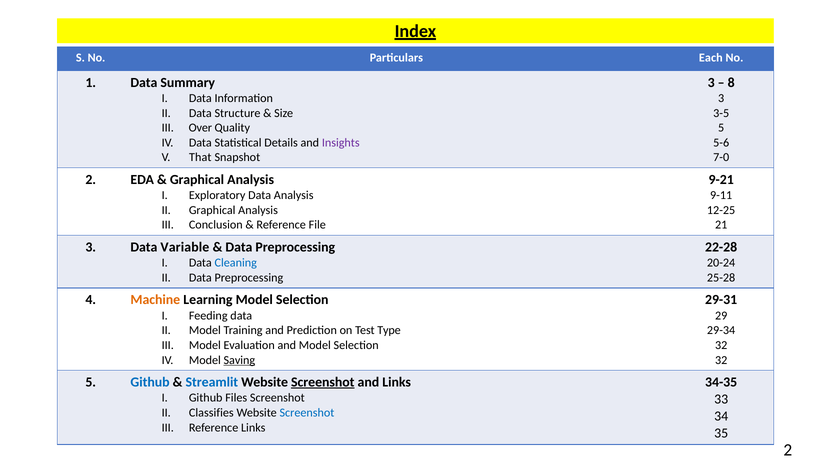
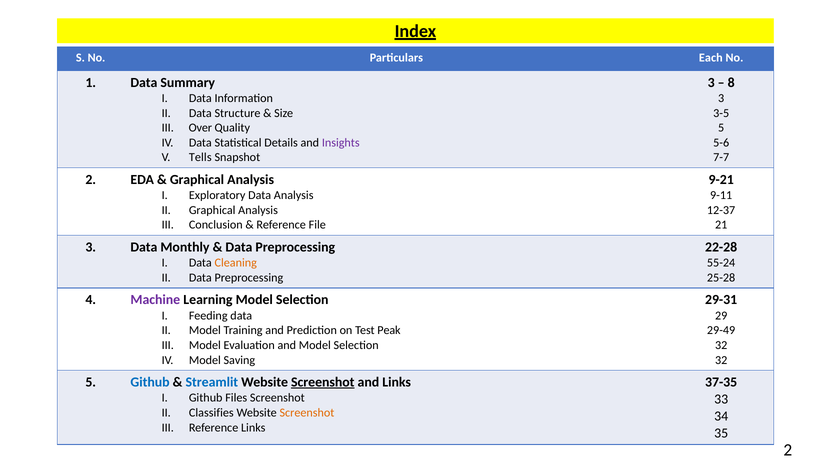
That: That -> Tells
7-0: 7-0 -> 7-7
12-25: 12-25 -> 12-37
Variable: Variable -> Monthly
Cleaning colour: blue -> orange
20-24: 20-24 -> 55-24
Machine colour: orange -> purple
Type: Type -> Peak
29-34: 29-34 -> 29-49
Saving underline: present -> none
34-35: 34-35 -> 37-35
Screenshot at (307, 412) colour: blue -> orange
